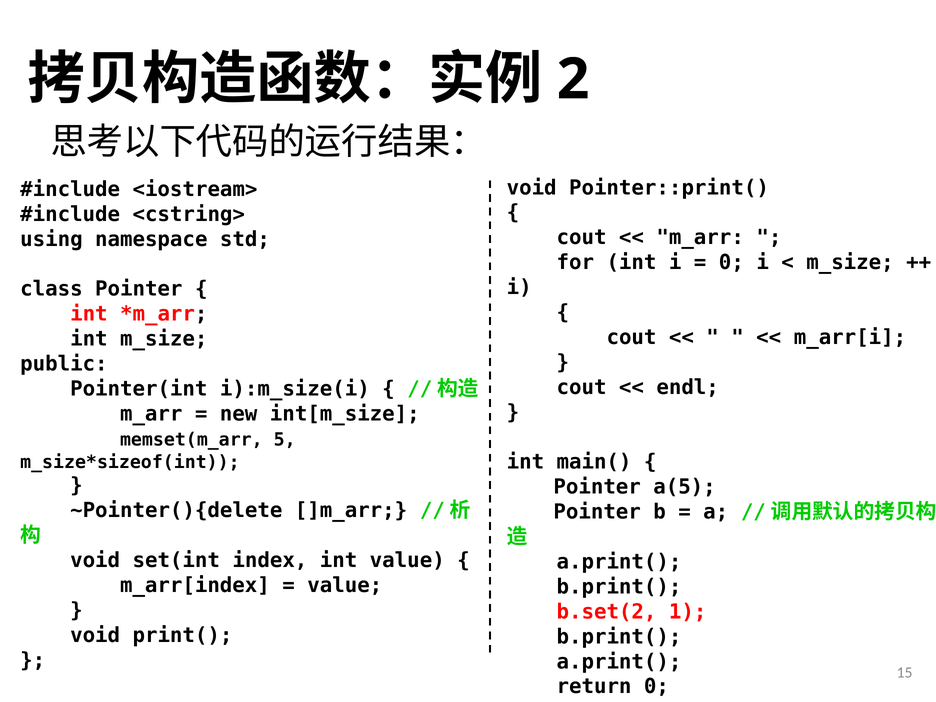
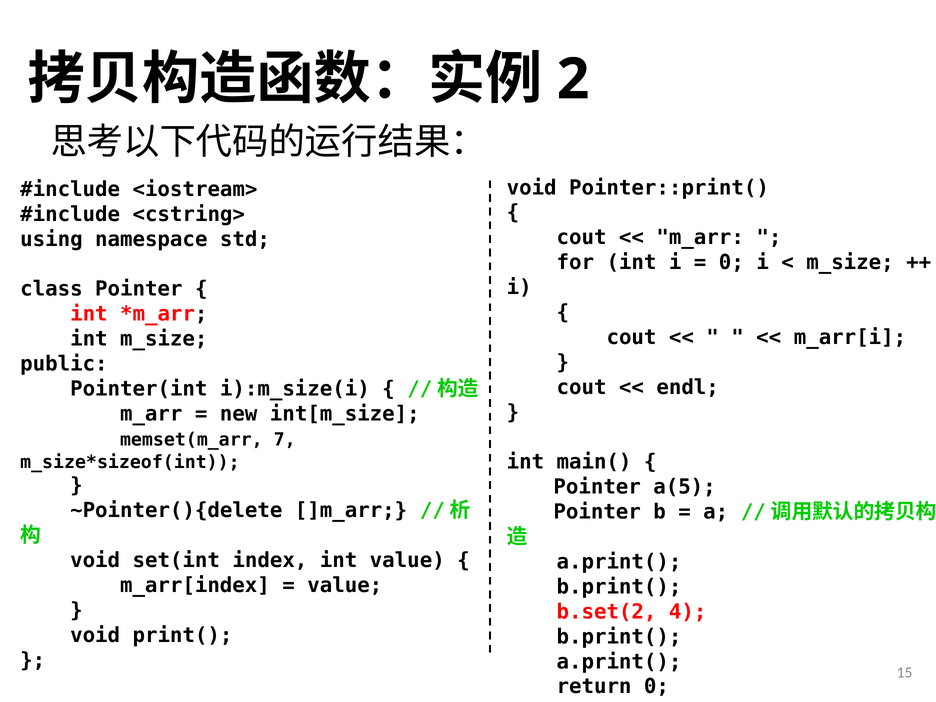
5: 5 -> 7
1: 1 -> 4
